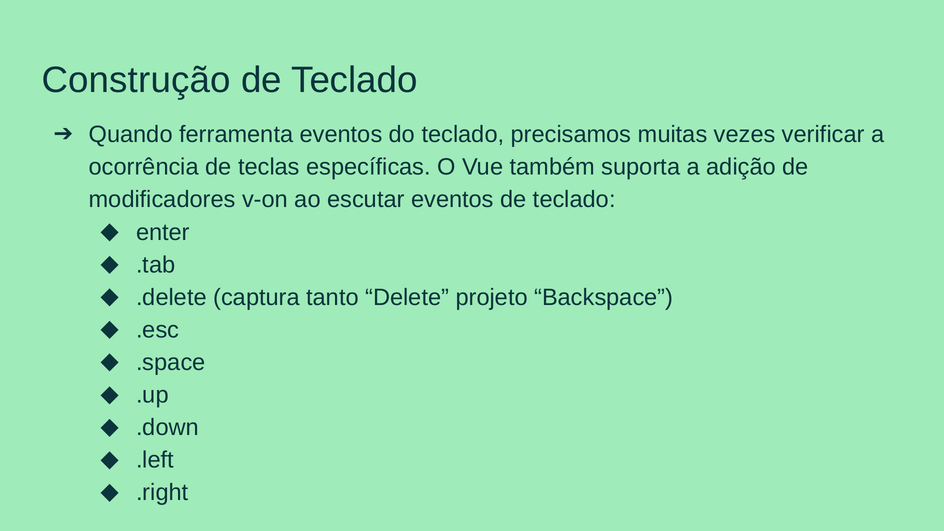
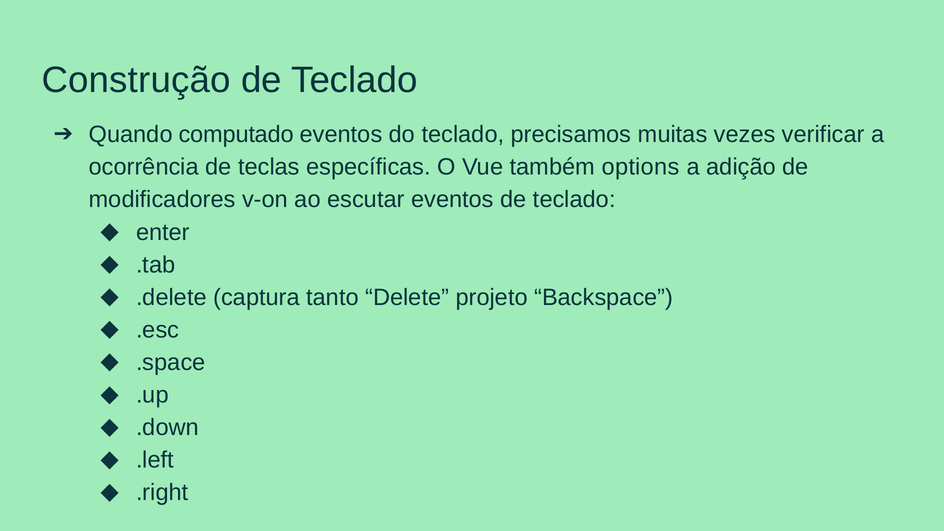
ferramenta: ferramenta -> computado
suporta: suporta -> options
